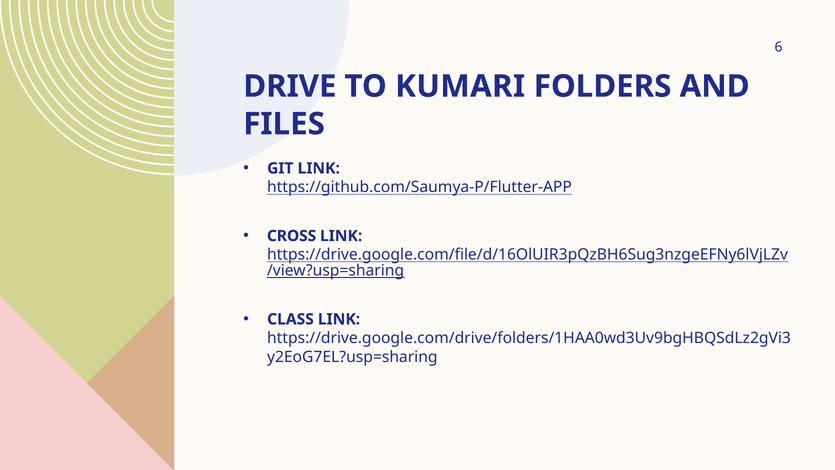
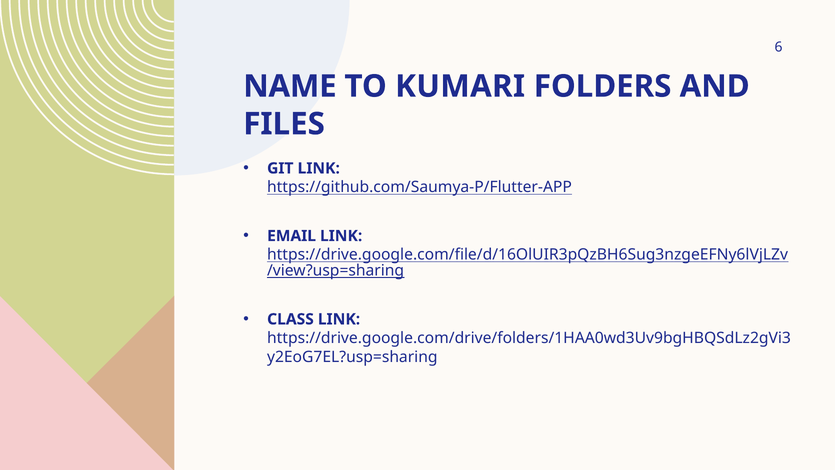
DRIVE: DRIVE -> NAME
CROSS: CROSS -> EMAIL
